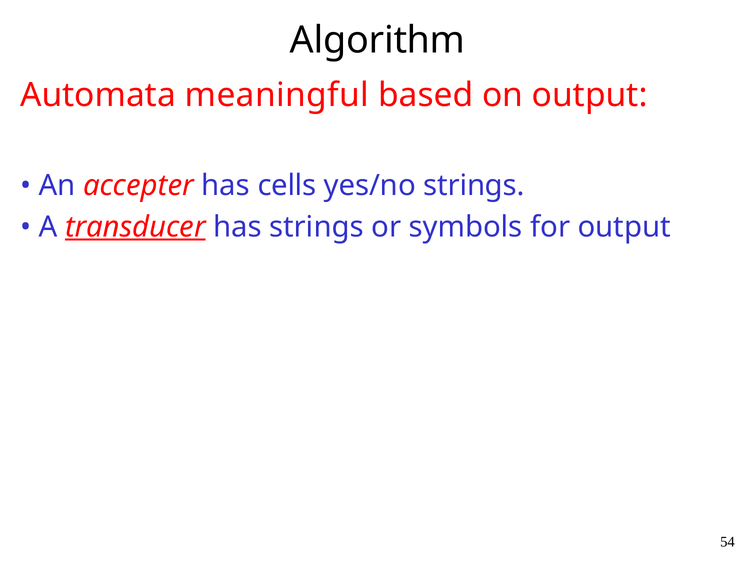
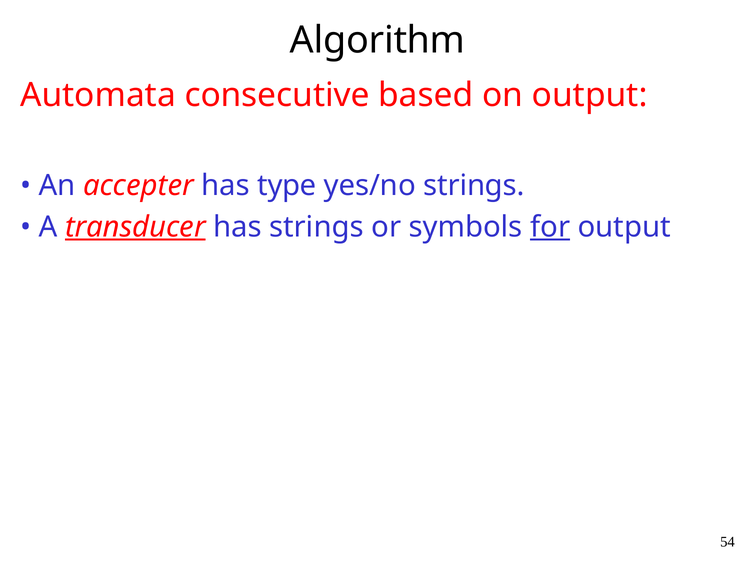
meaningful: meaningful -> consecutive
cells: cells -> type
for underline: none -> present
